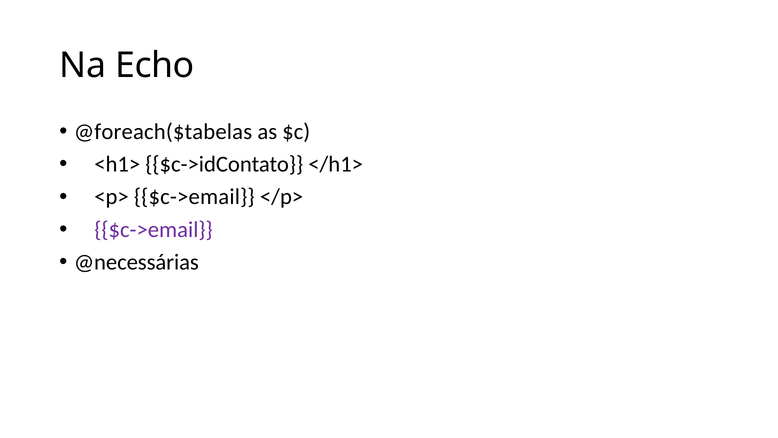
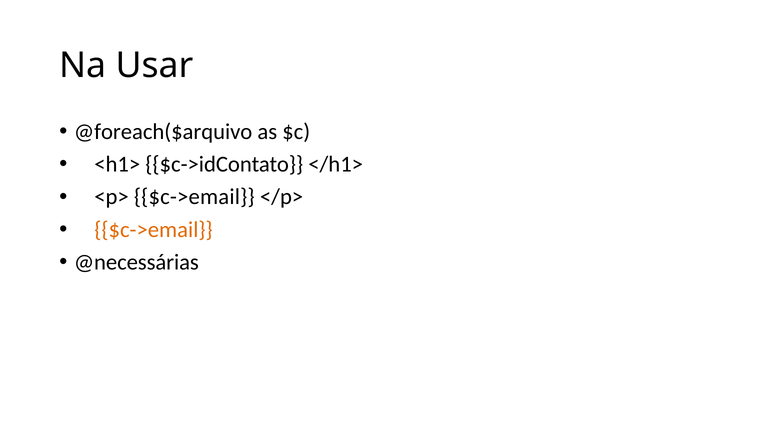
Echo: Echo -> Usar
@foreach($tabelas: @foreach($tabelas -> @foreach($arquivo
$c->email at (154, 229) colour: purple -> orange
